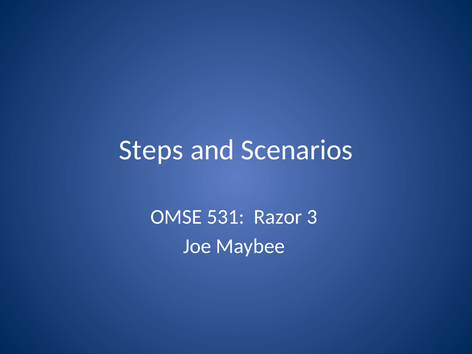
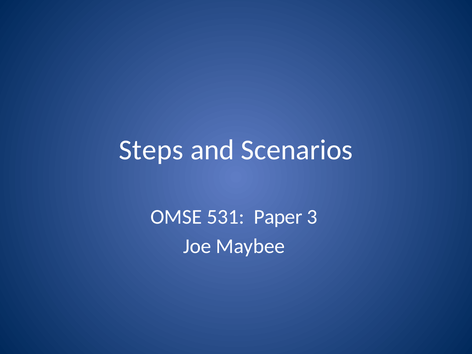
Razor: Razor -> Paper
